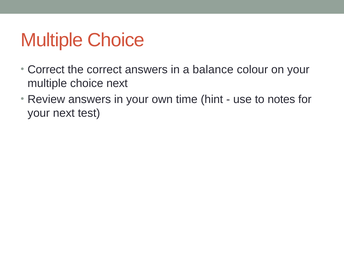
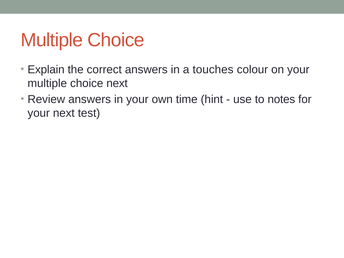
Correct at (46, 70): Correct -> Explain
balance: balance -> touches
